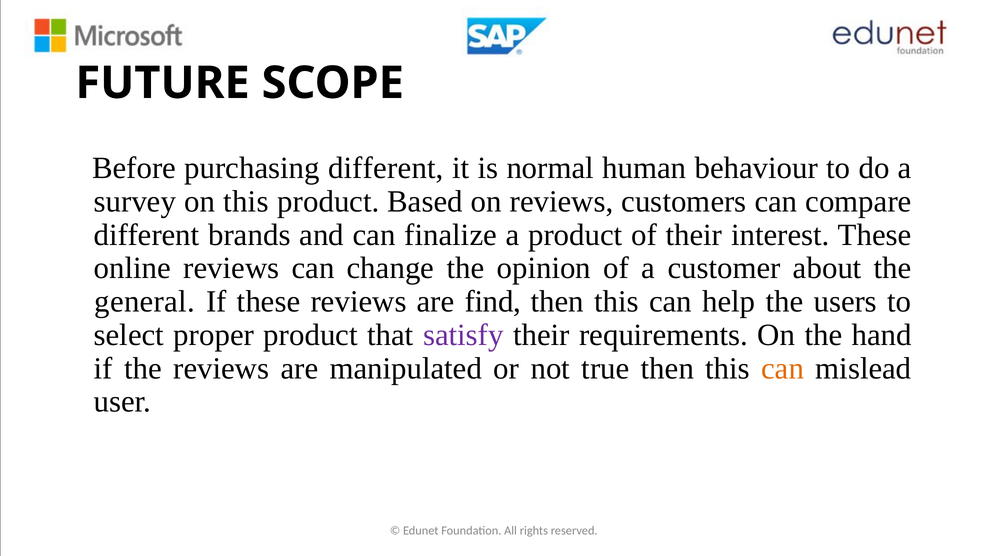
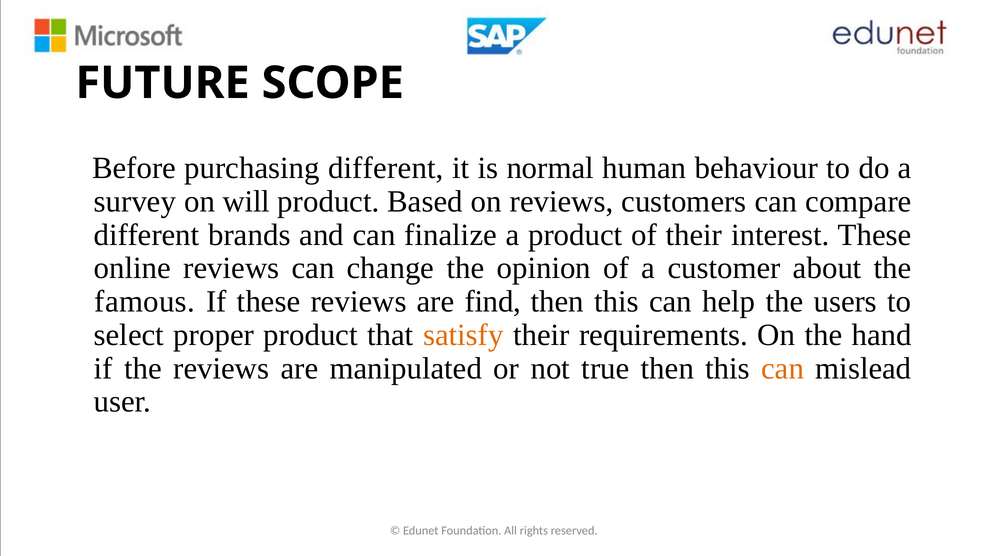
on this: this -> will
general: general -> famous
satisfy colour: purple -> orange
